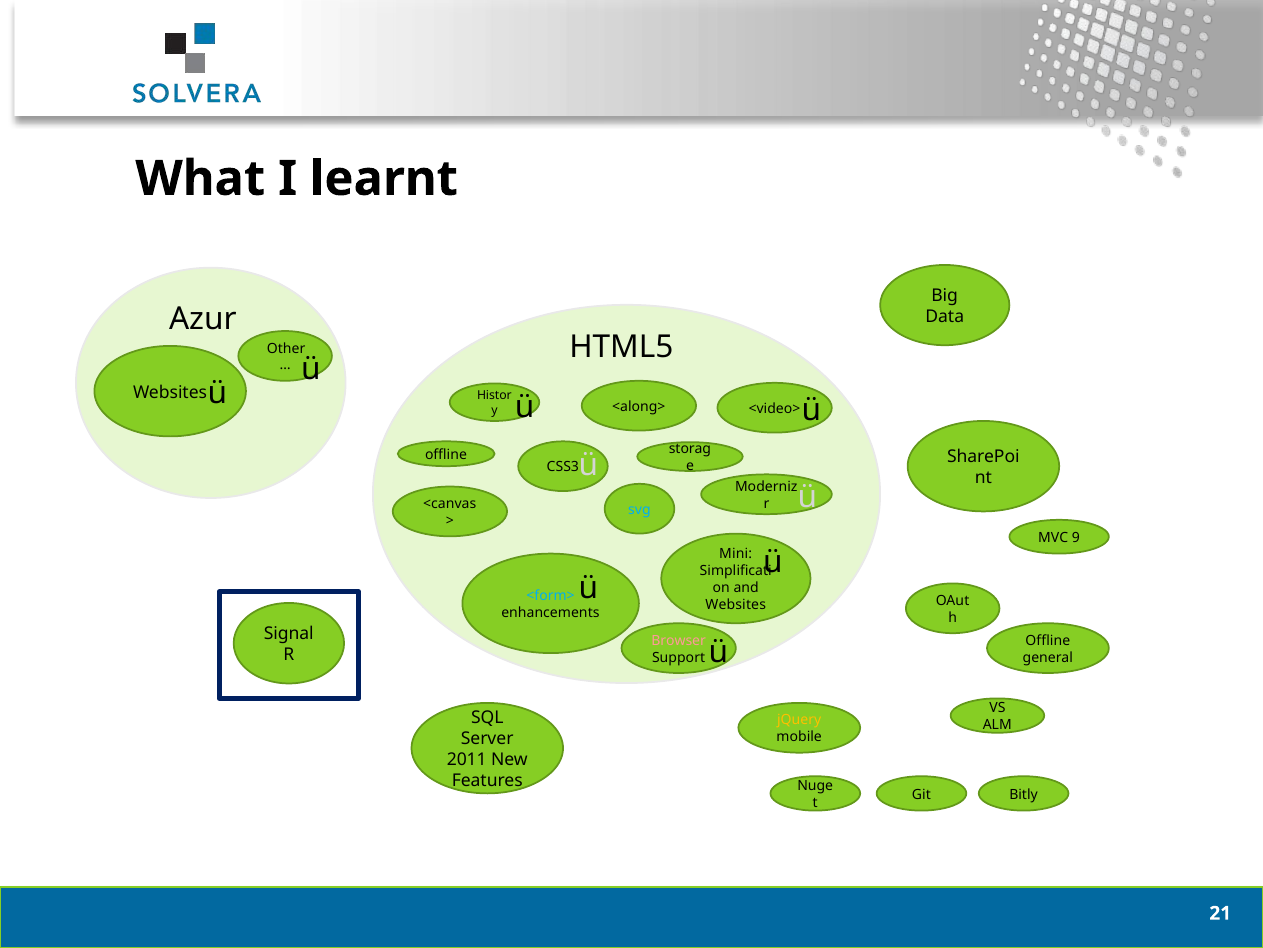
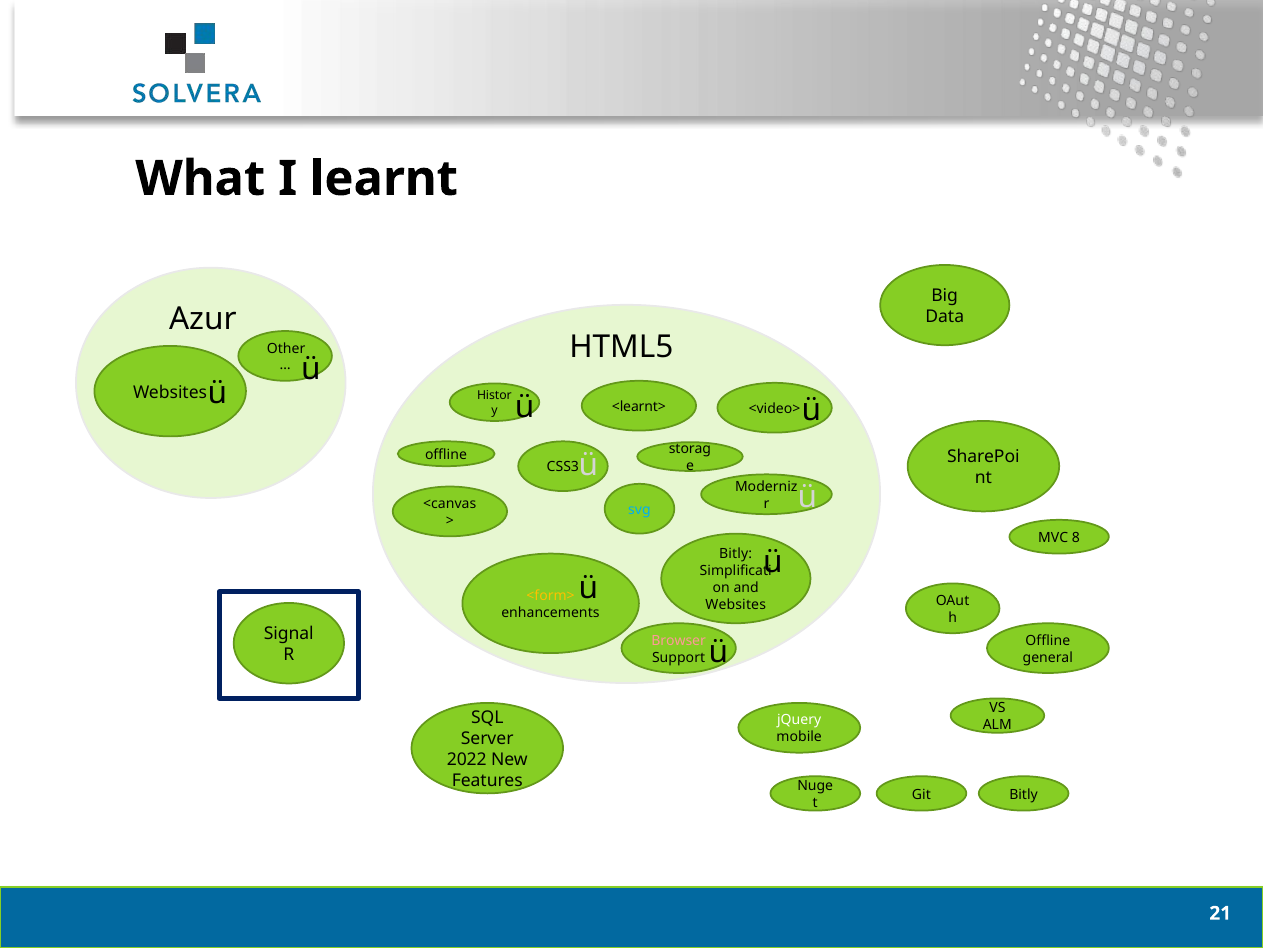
<along>: <along> -> <learnt>
9: 9 -> 8
Mini at (736, 554): Mini -> Bitly
<form> colour: light blue -> yellow
jQuery colour: yellow -> white
2011: 2011 -> 2022
